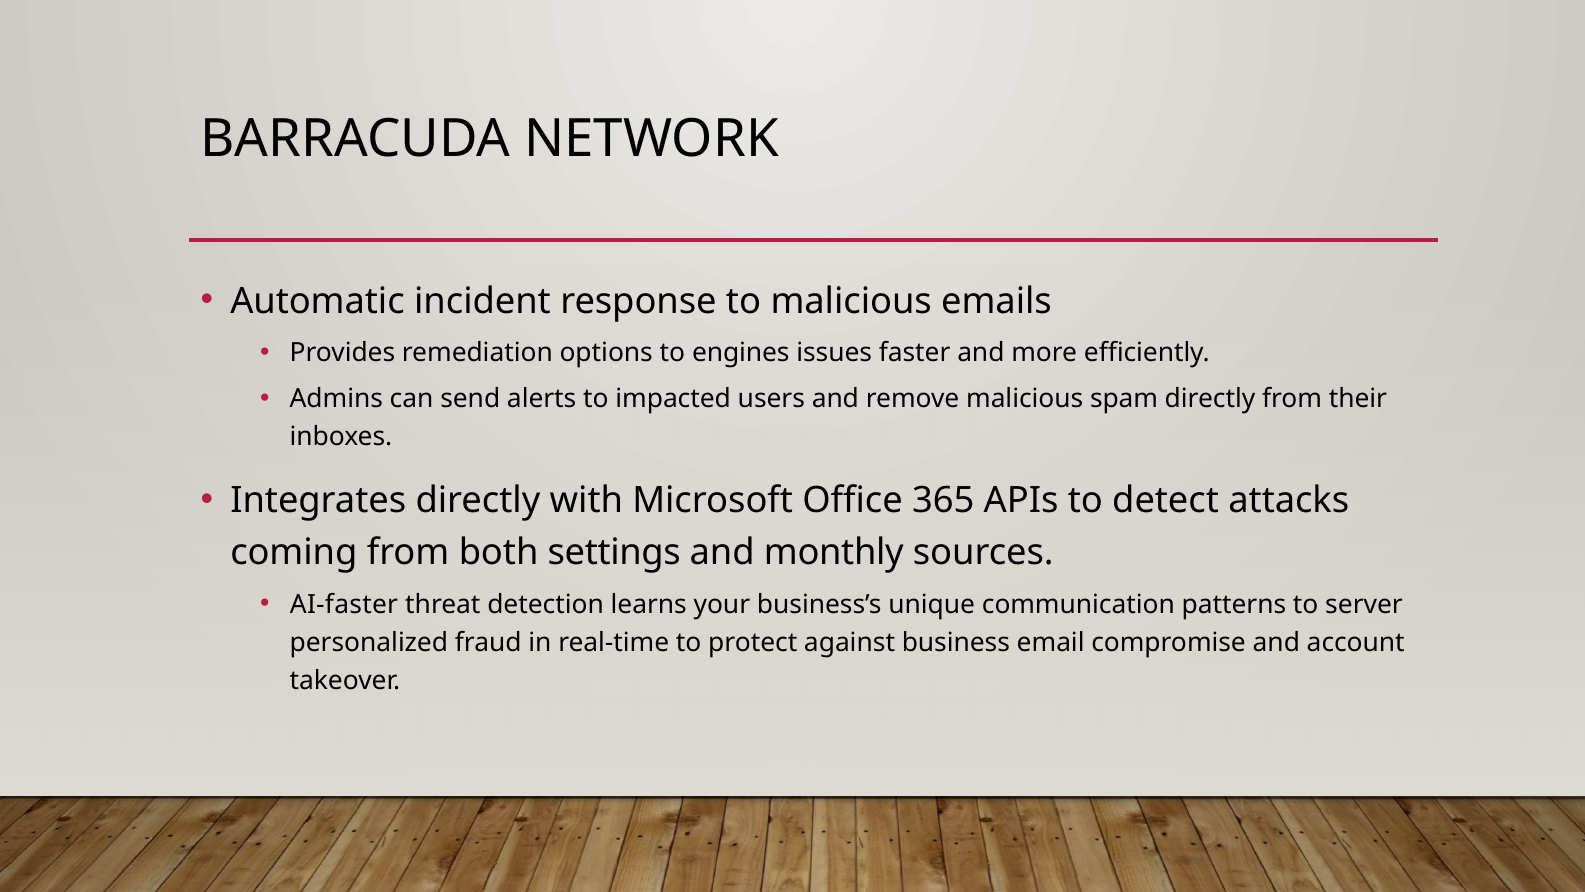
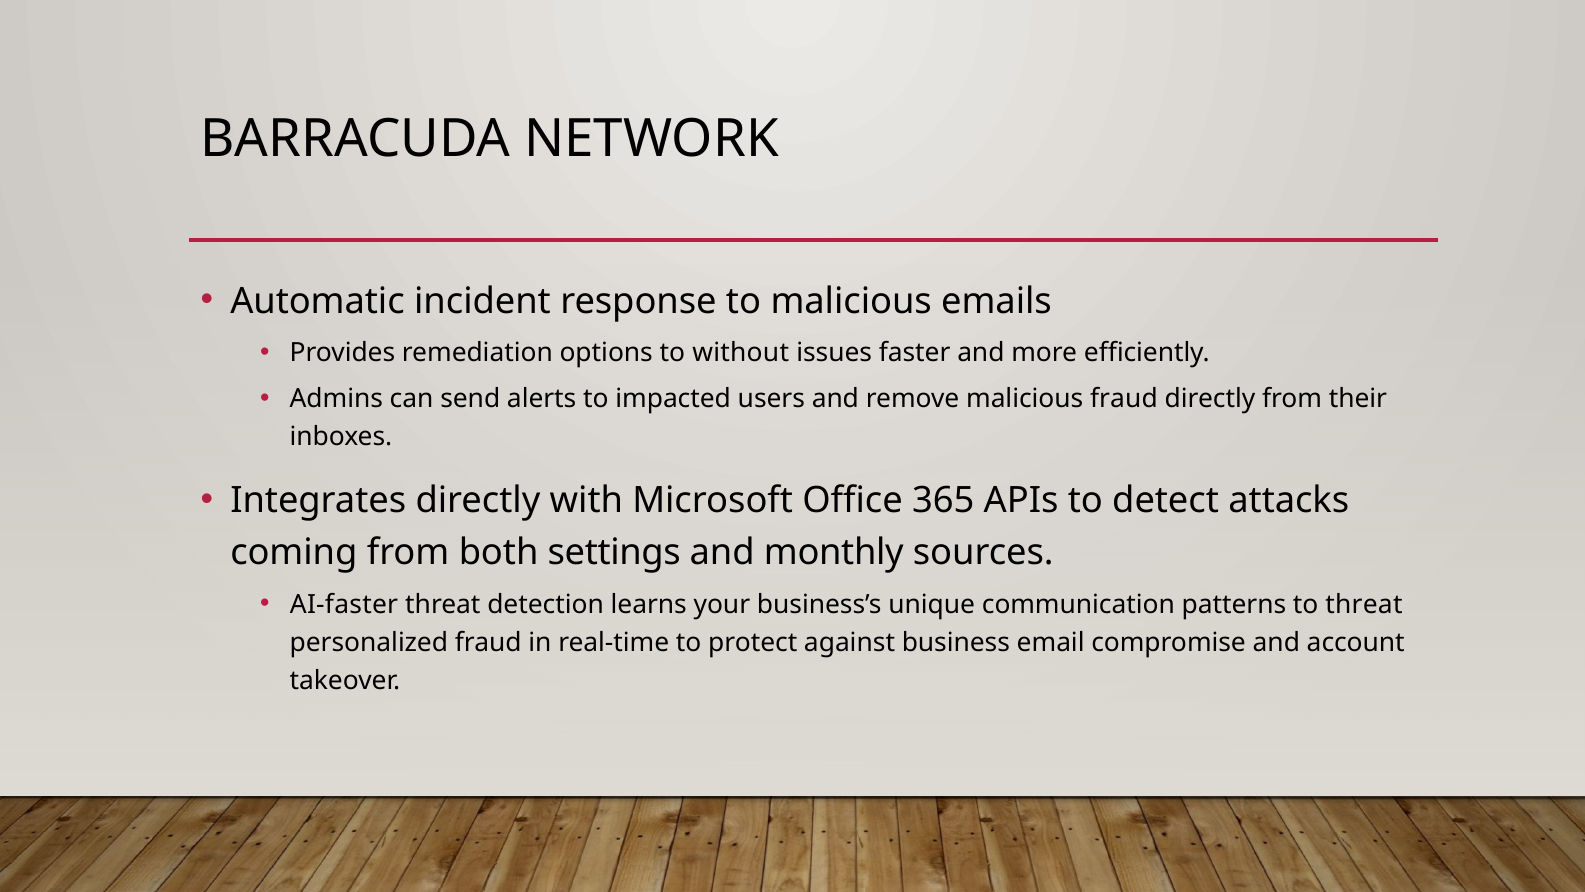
engines: engines -> without
malicious spam: spam -> fraud
to server: server -> threat
